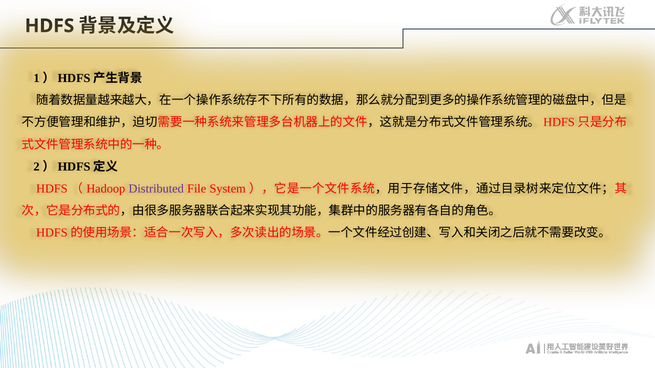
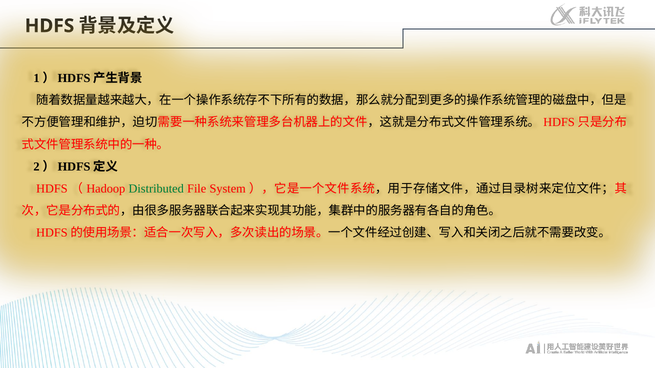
Distributed colour: purple -> green
